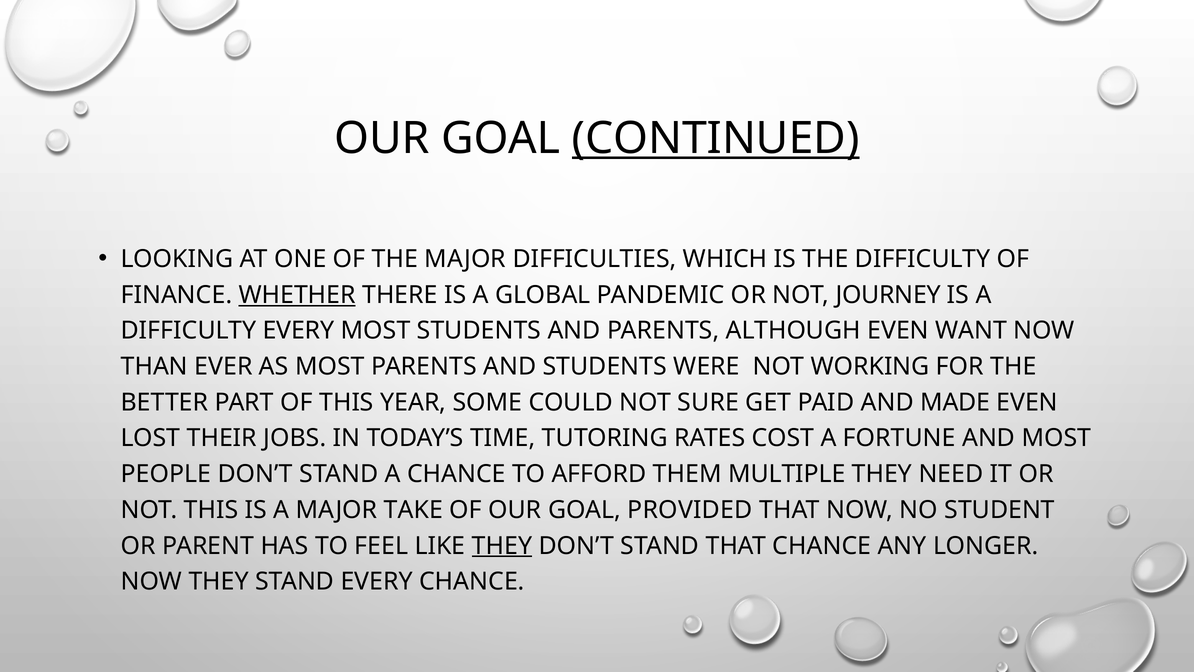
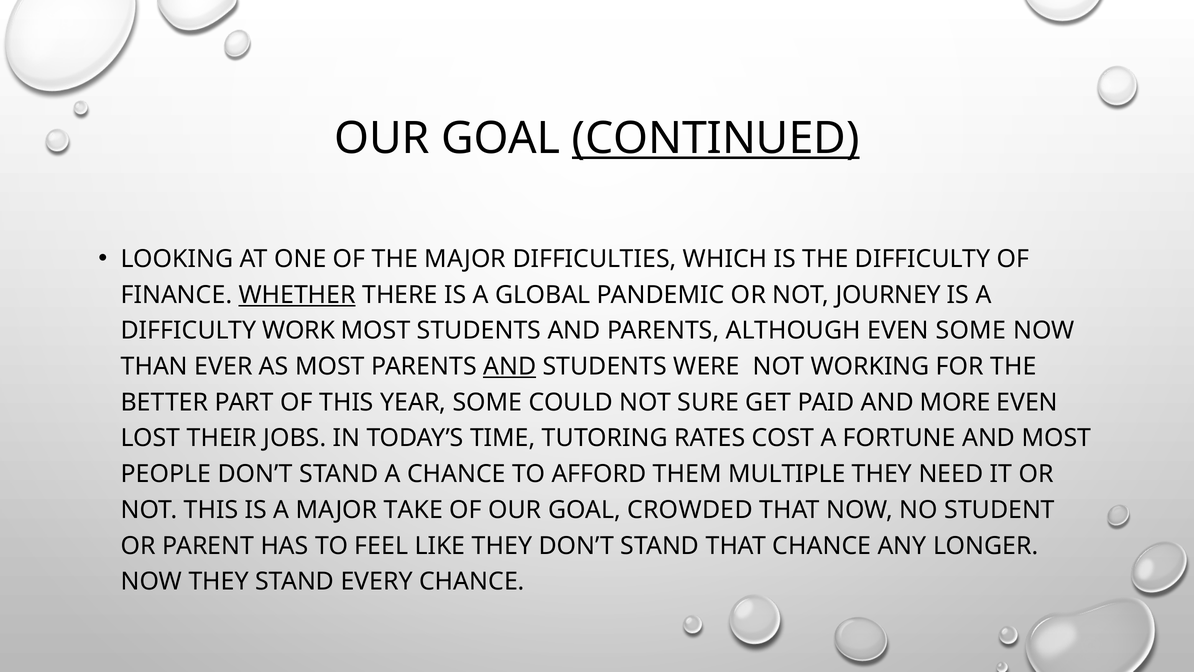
DIFFICULTY EVERY: EVERY -> WORK
EVEN WANT: WANT -> SOME
AND at (510, 366) underline: none -> present
MADE: MADE -> MORE
PROVIDED: PROVIDED -> CROWDED
THEY at (502, 545) underline: present -> none
